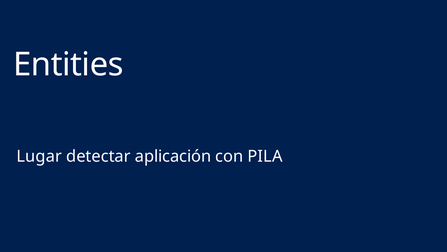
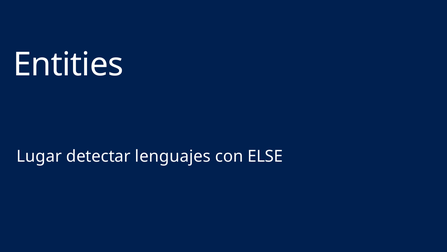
aplicación: aplicación -> lenguajes
PILA: PILA -> ELSE
